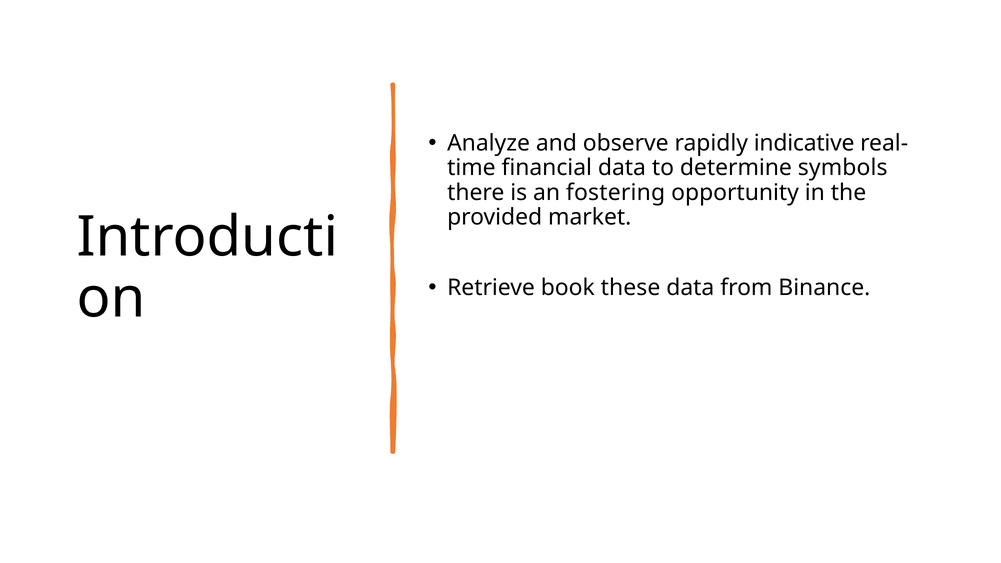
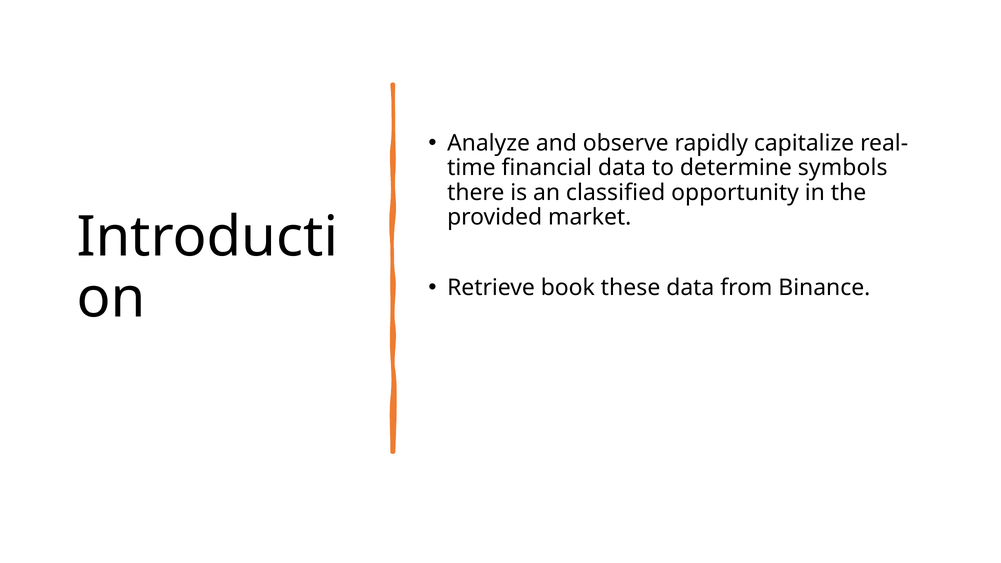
indicative: indicative -> capitalize
fostering: fostering -> classified
